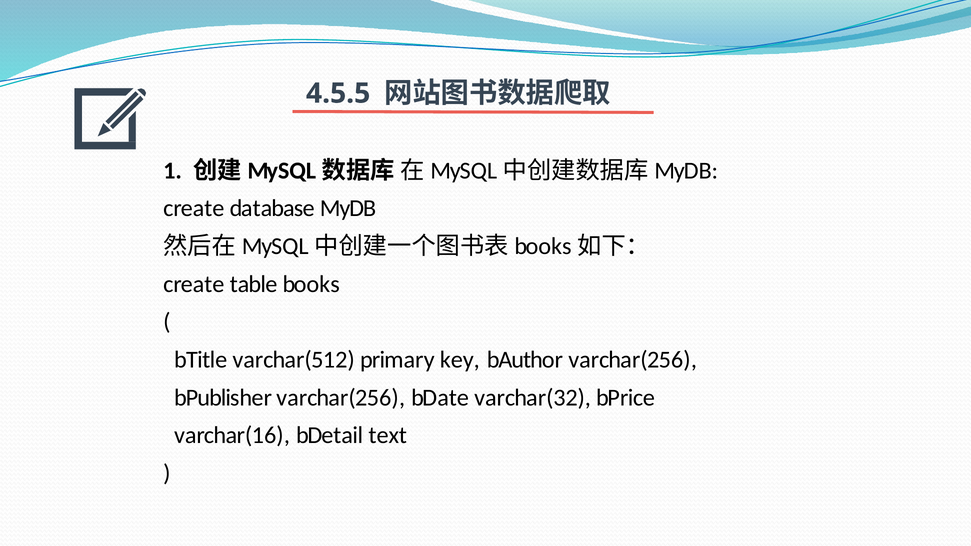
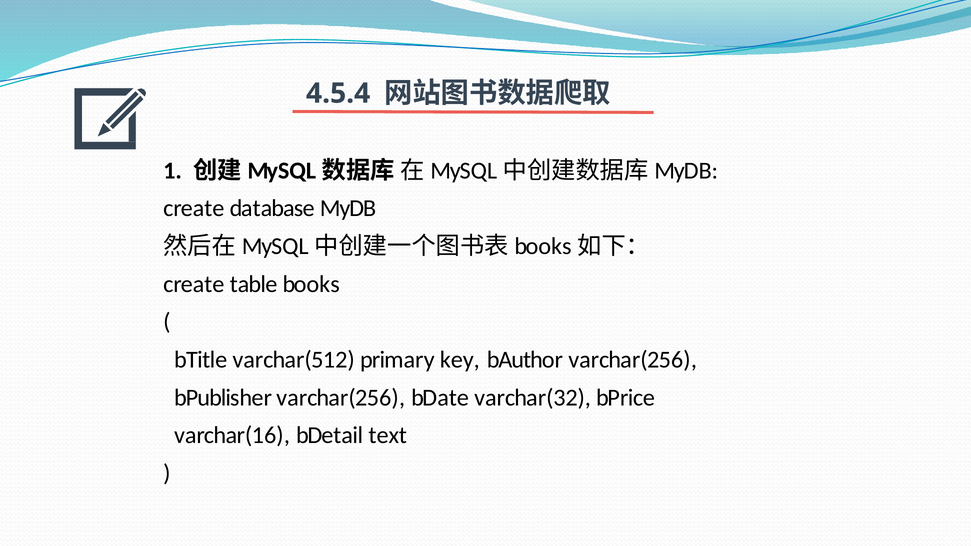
4.5.5: 4.5.5 -> 4.5.4
